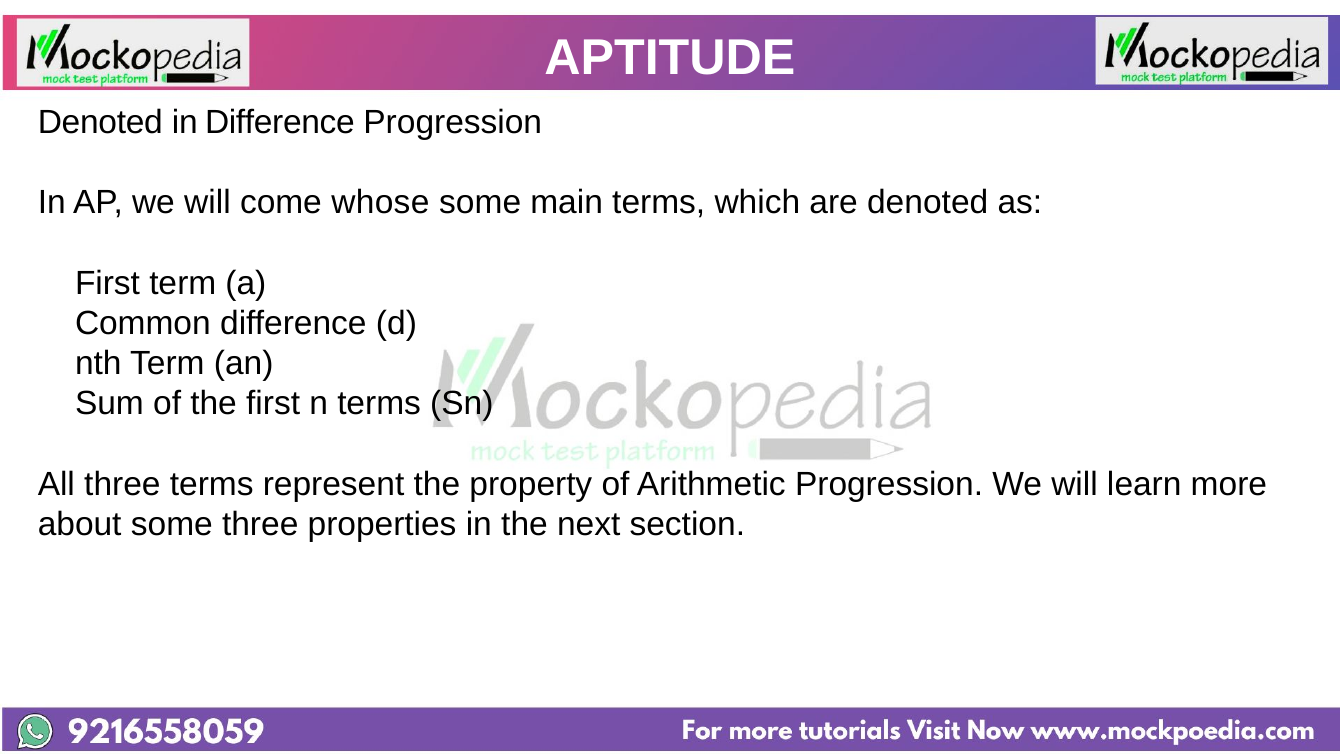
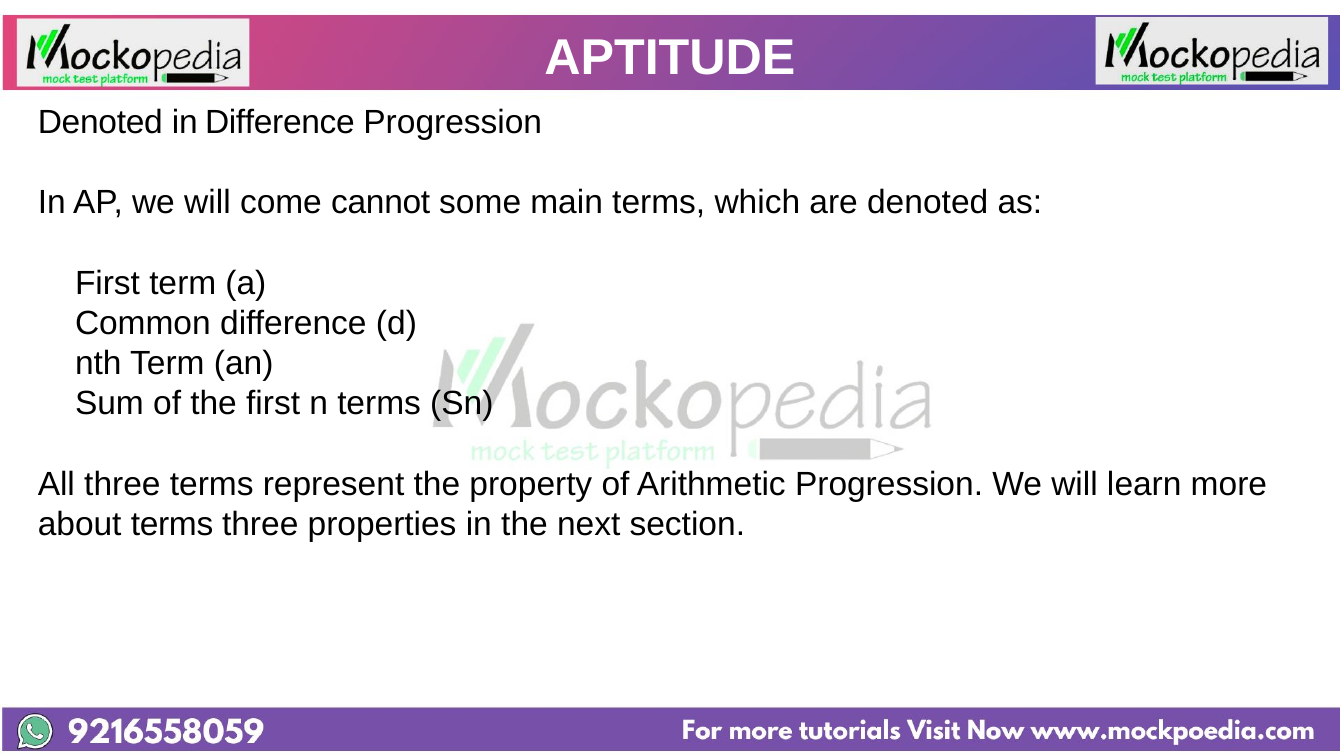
whose: whose -> cannot
about some: some -> terms
